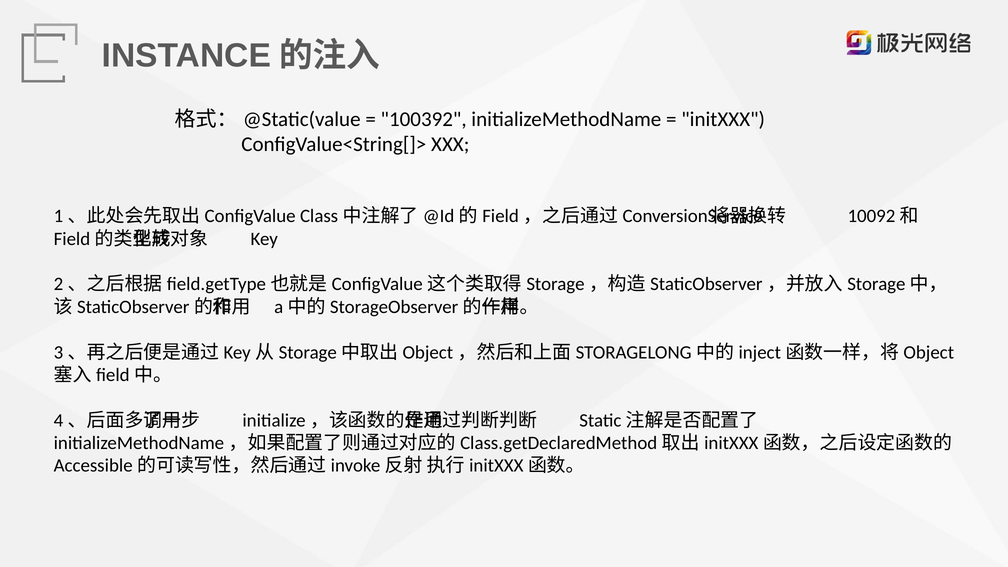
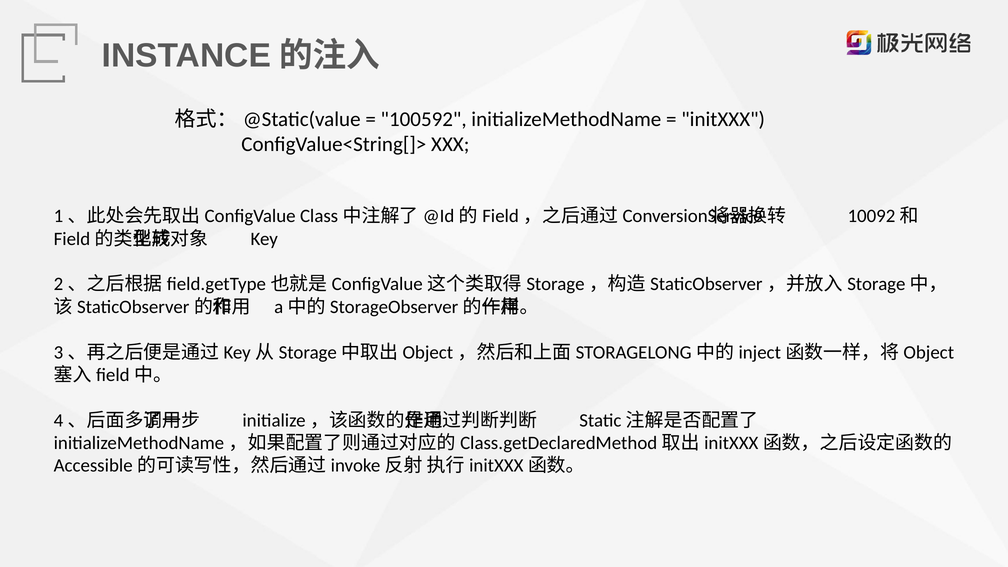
100392: 100392 -> 100592
